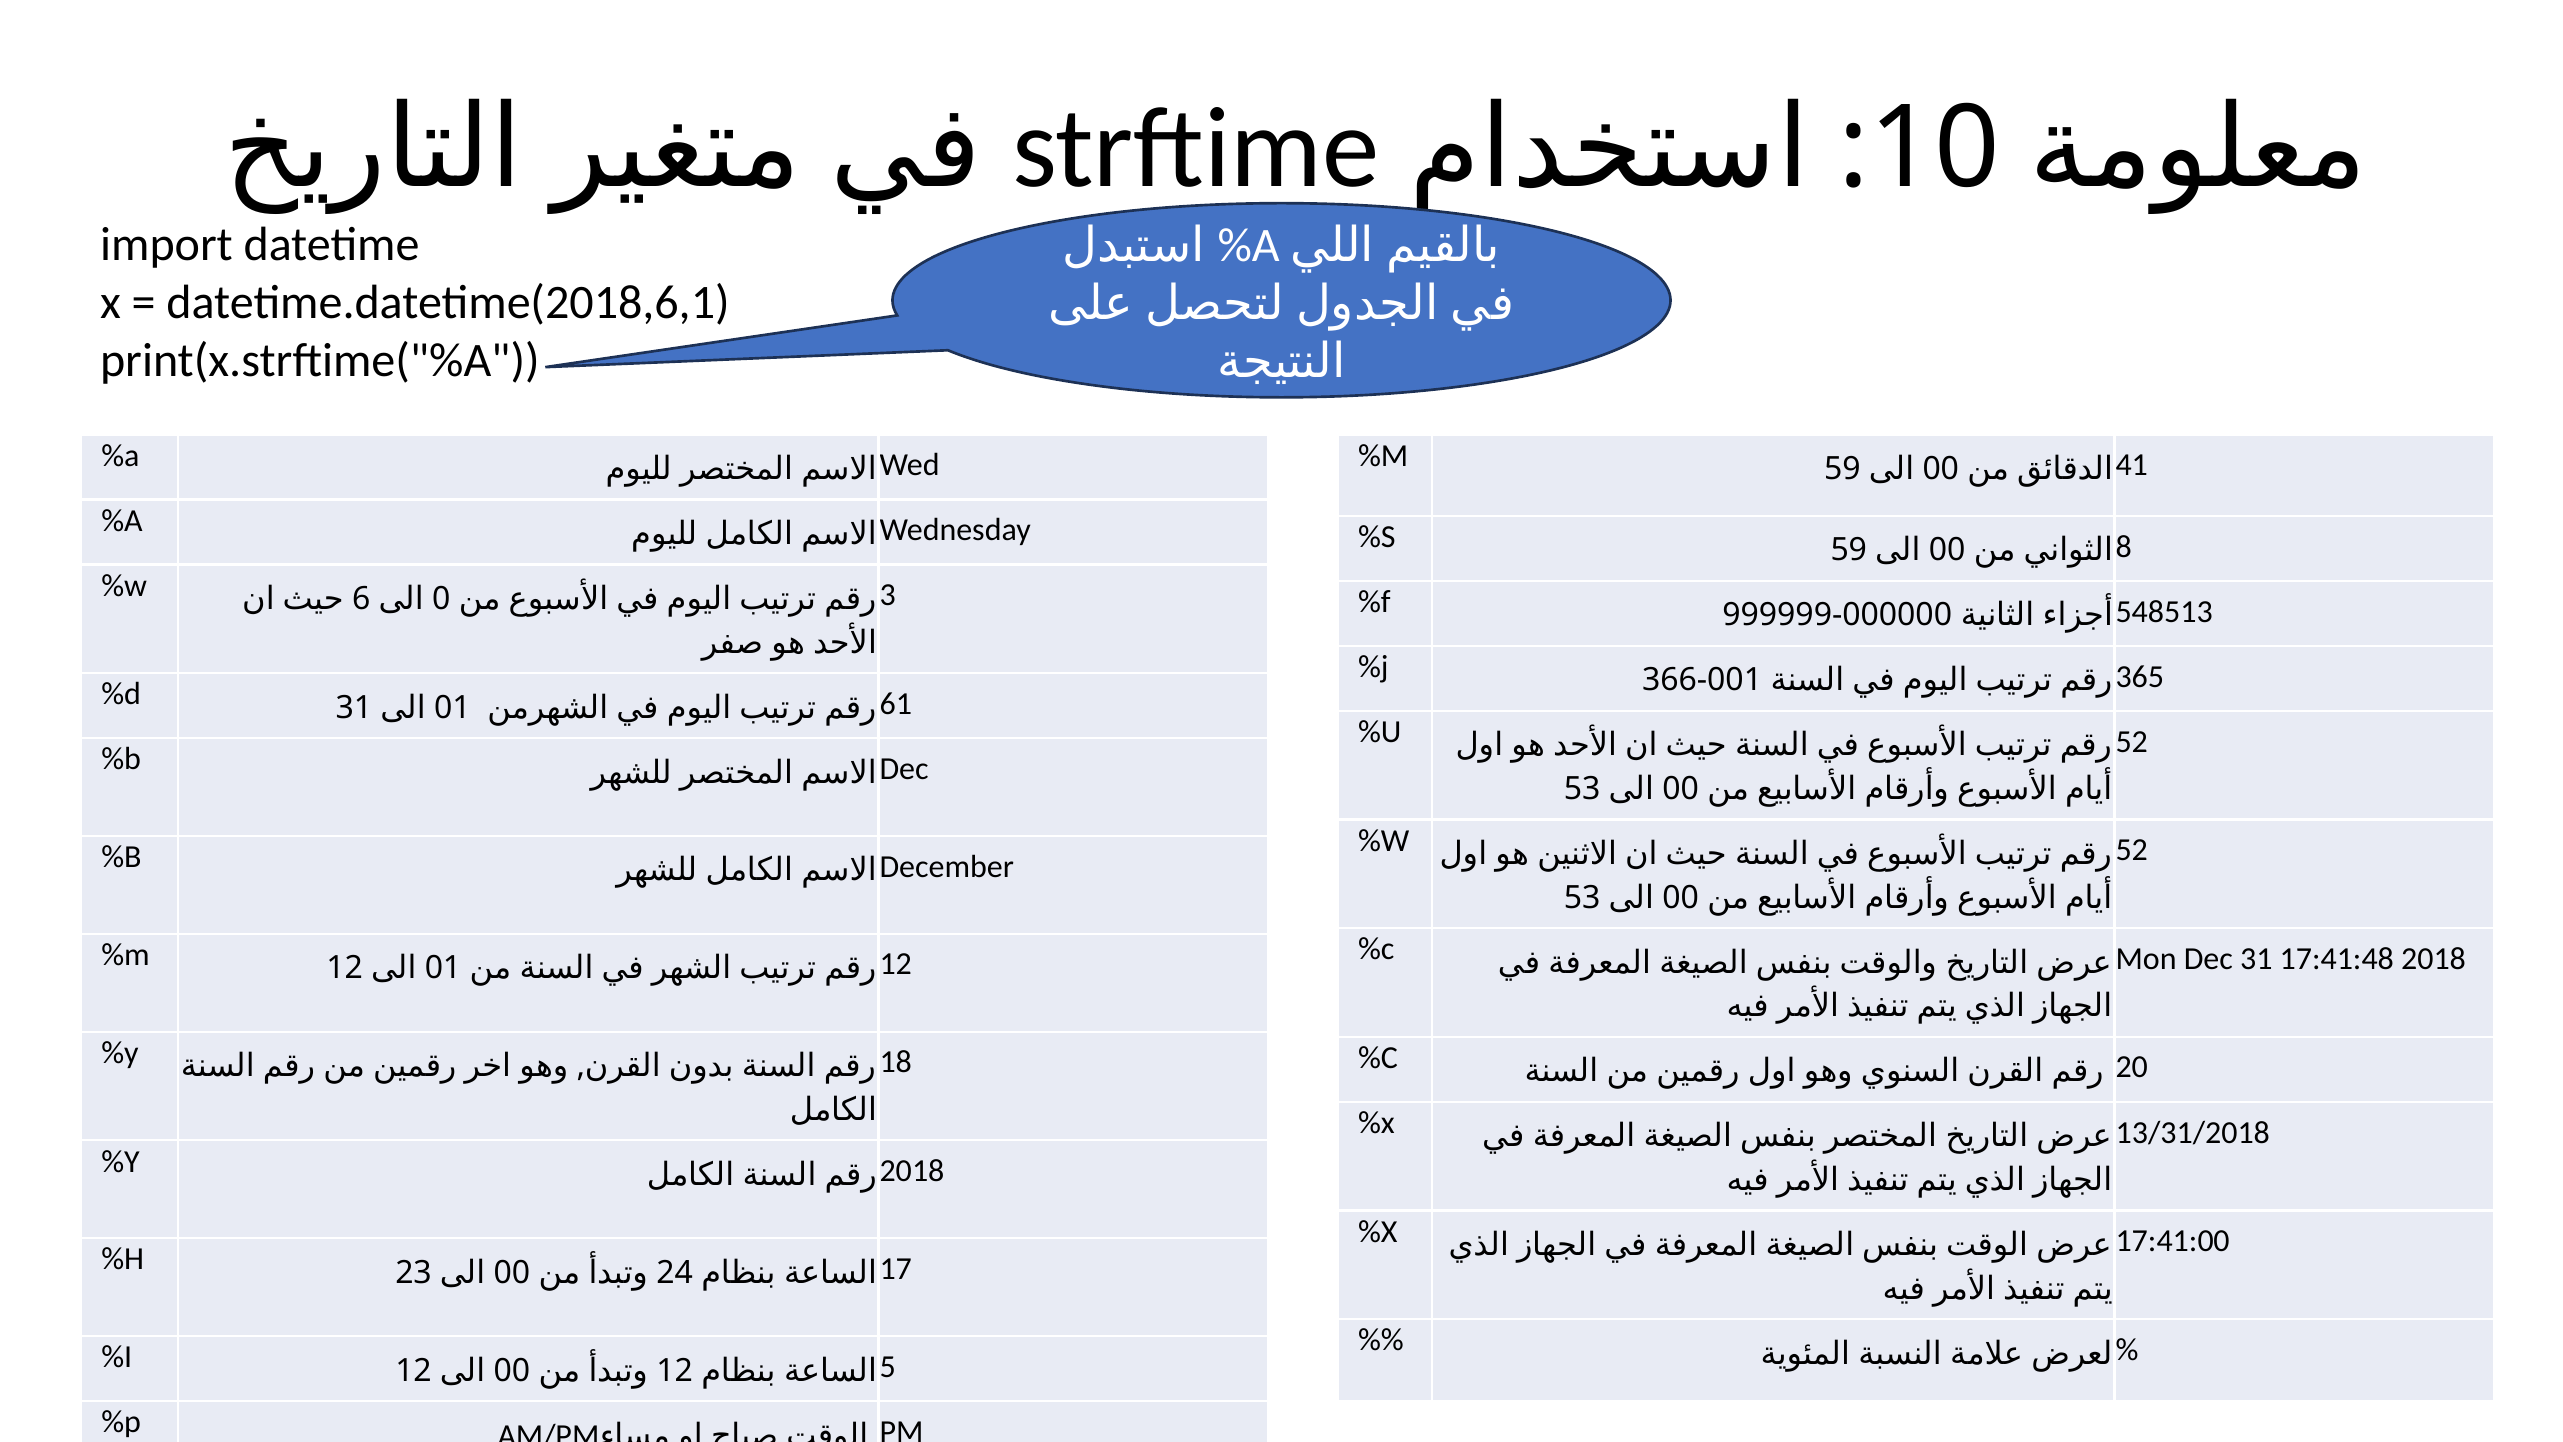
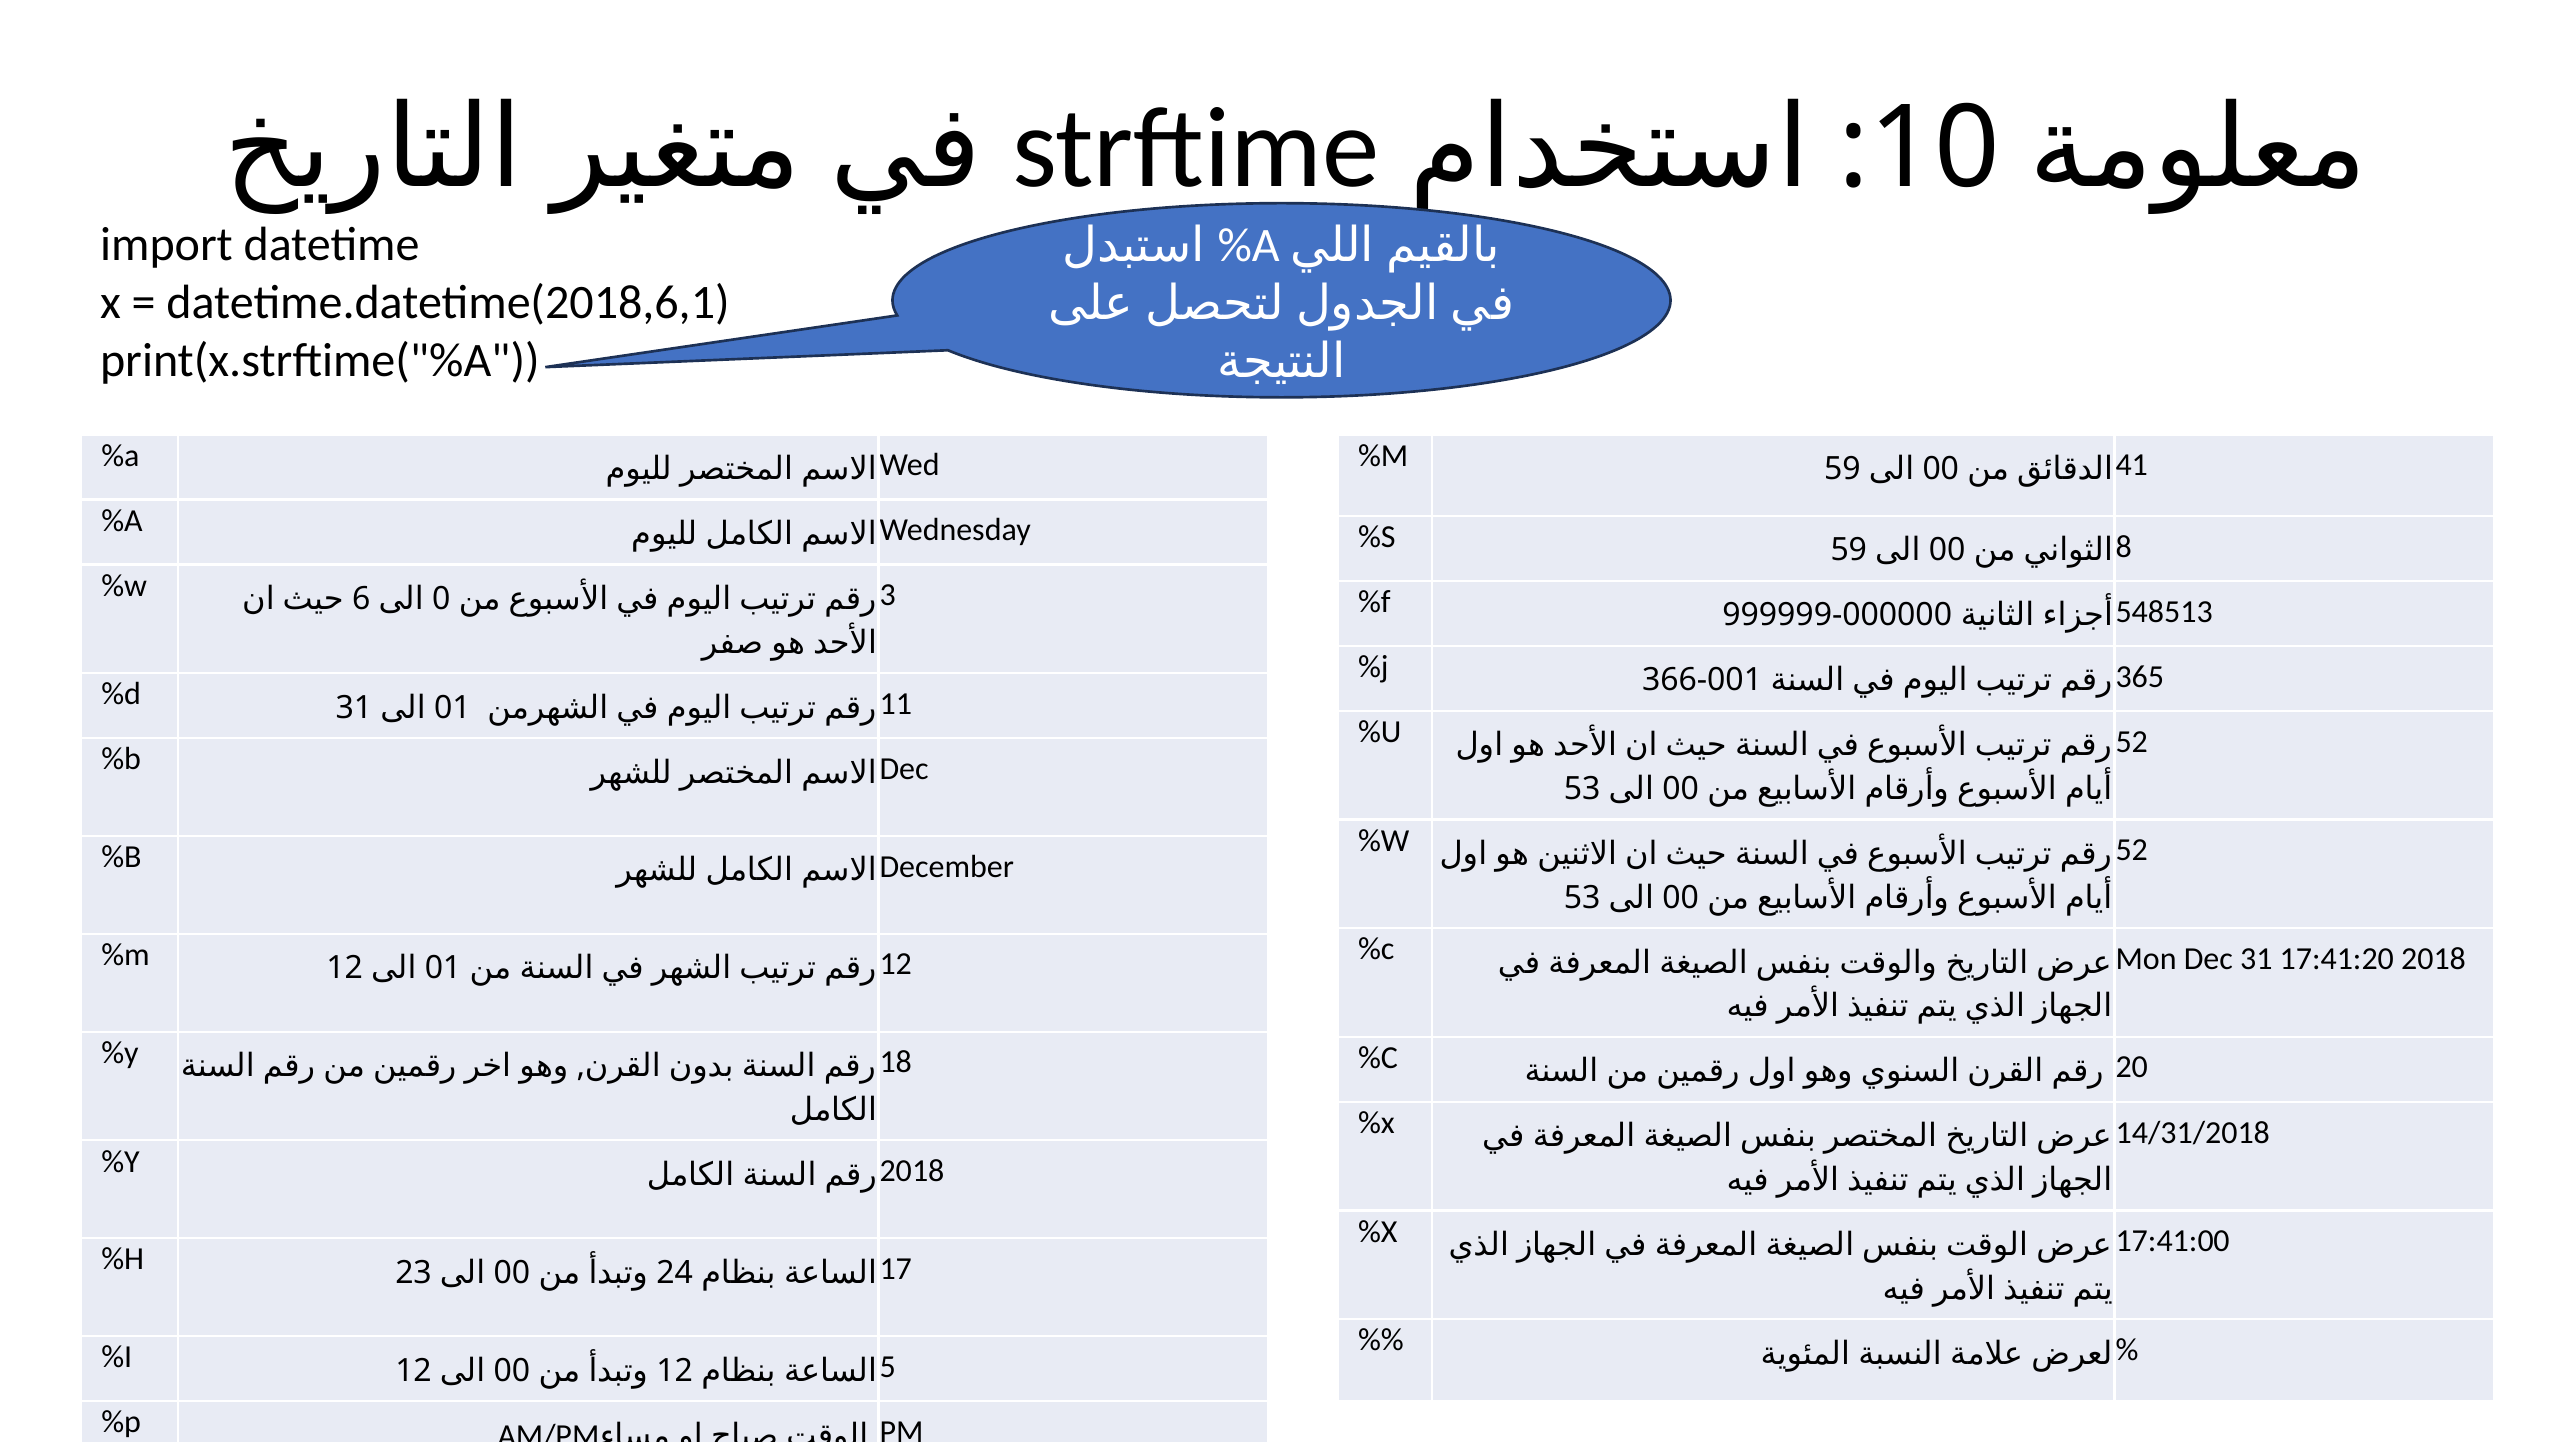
61: 61 -> 11
17:41:48: 17:41:48 -> 17:41:20
13/31/2018: 13/31/2018 -> 14/31/2018
